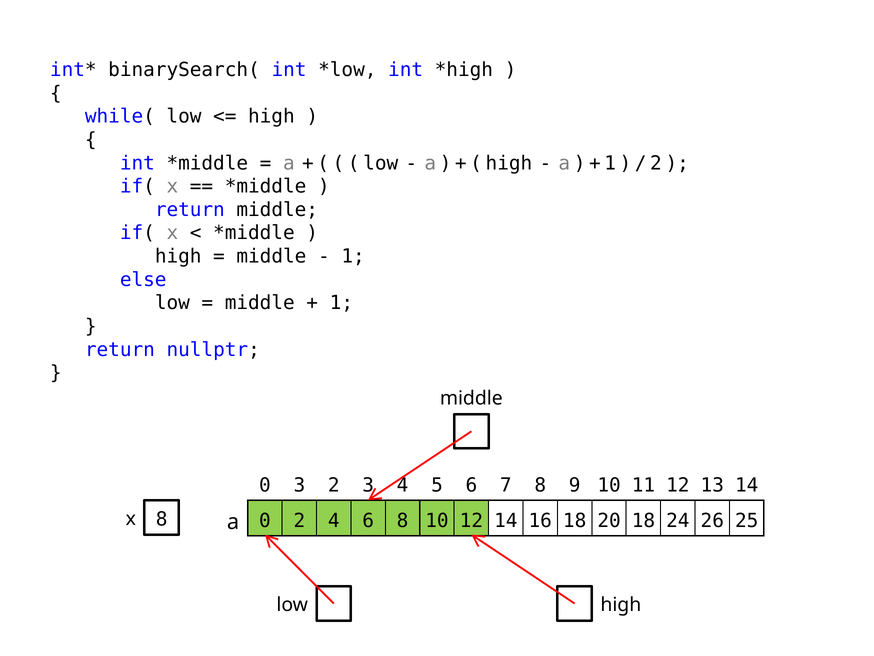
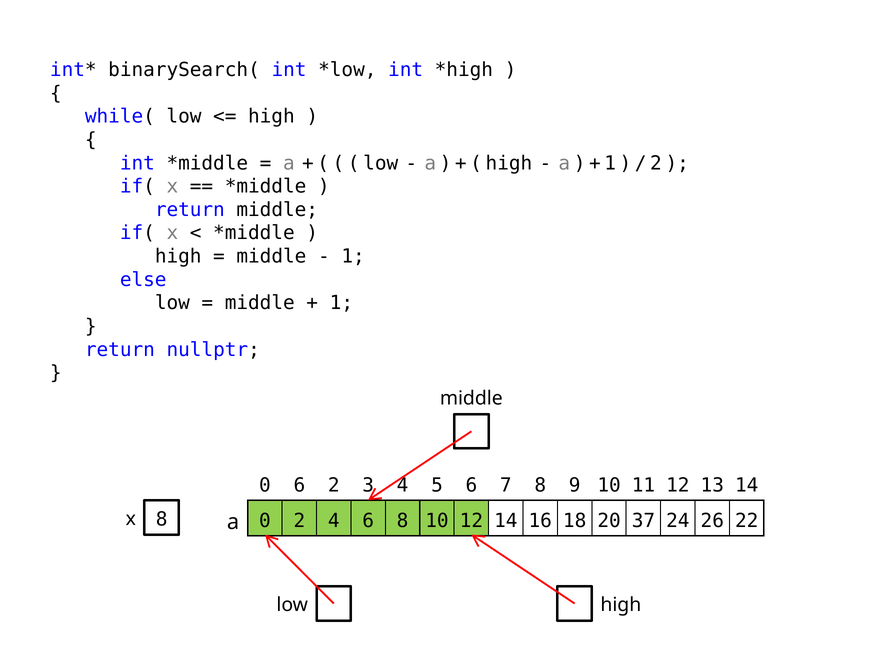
0 3: 3 -> 6
20 18: 18 -> 37
25: 25 -> 22
